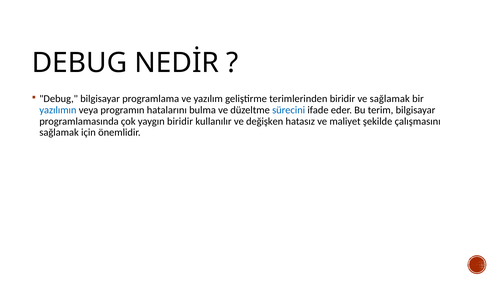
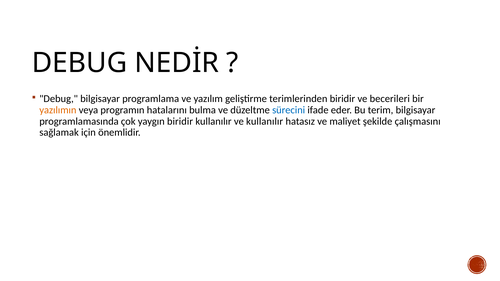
ve sağlamak: sağlamak -> becerileri
yazılımın colour: blue -> orange
ve değişken: değişken -> kullanılır
